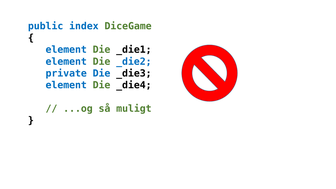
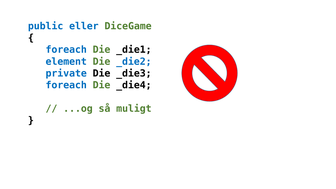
index: index -> eller
element at (66, 50): element -> foreach
Die at (102, 73) colour: blue -> black
element at (66, 85): element -> foreach
